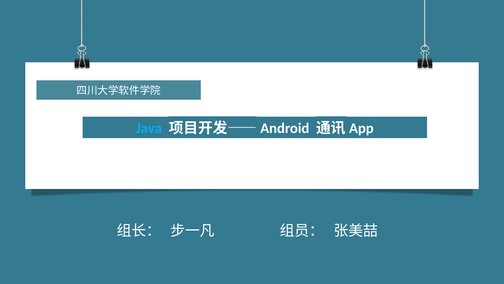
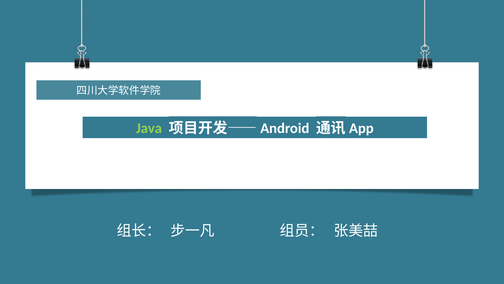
Java colour: light blue -> light green
